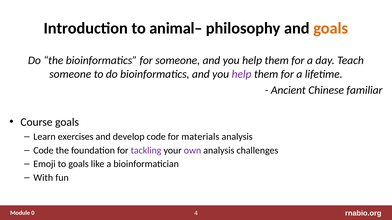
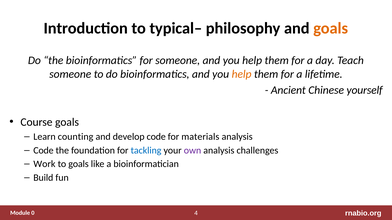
animal–: animal– -> typical–
help at (242, 74) colour: purple -> orange
familiar: familiar -> yourself
exercises: exercises -> counting
tackling colour: purple -> blue
Emoji: Emoji -> Work
With: With -> Build
